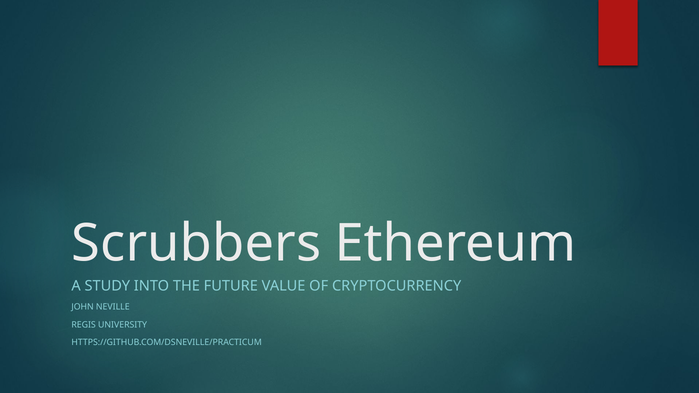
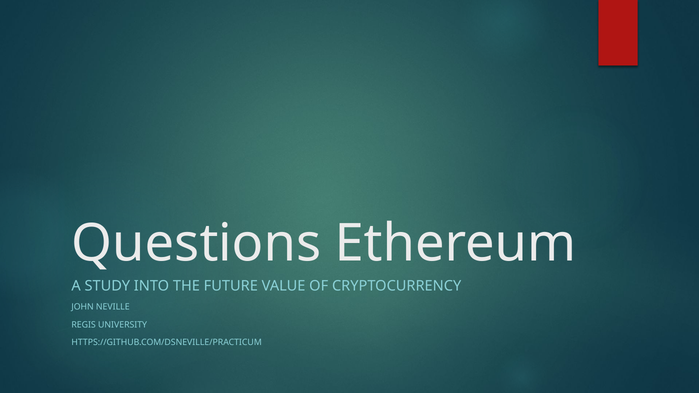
Scrubbers: Scrubbers -> Questions
